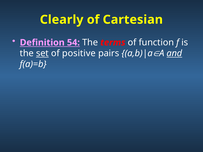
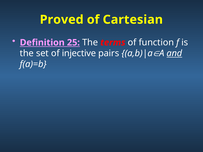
Clearly: Clearly -> Proved
54: 54 -> 25
set underline: present -> none
positive: positive -> injective
